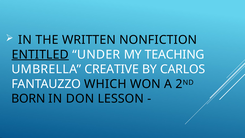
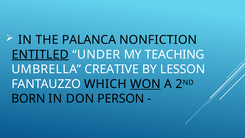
WRITTEN: WRITTEN -> PALANCA
CARLOS: CARLOS -> LESSON
WON underline: none -> present
LESSON: LESSON -> PERSON
